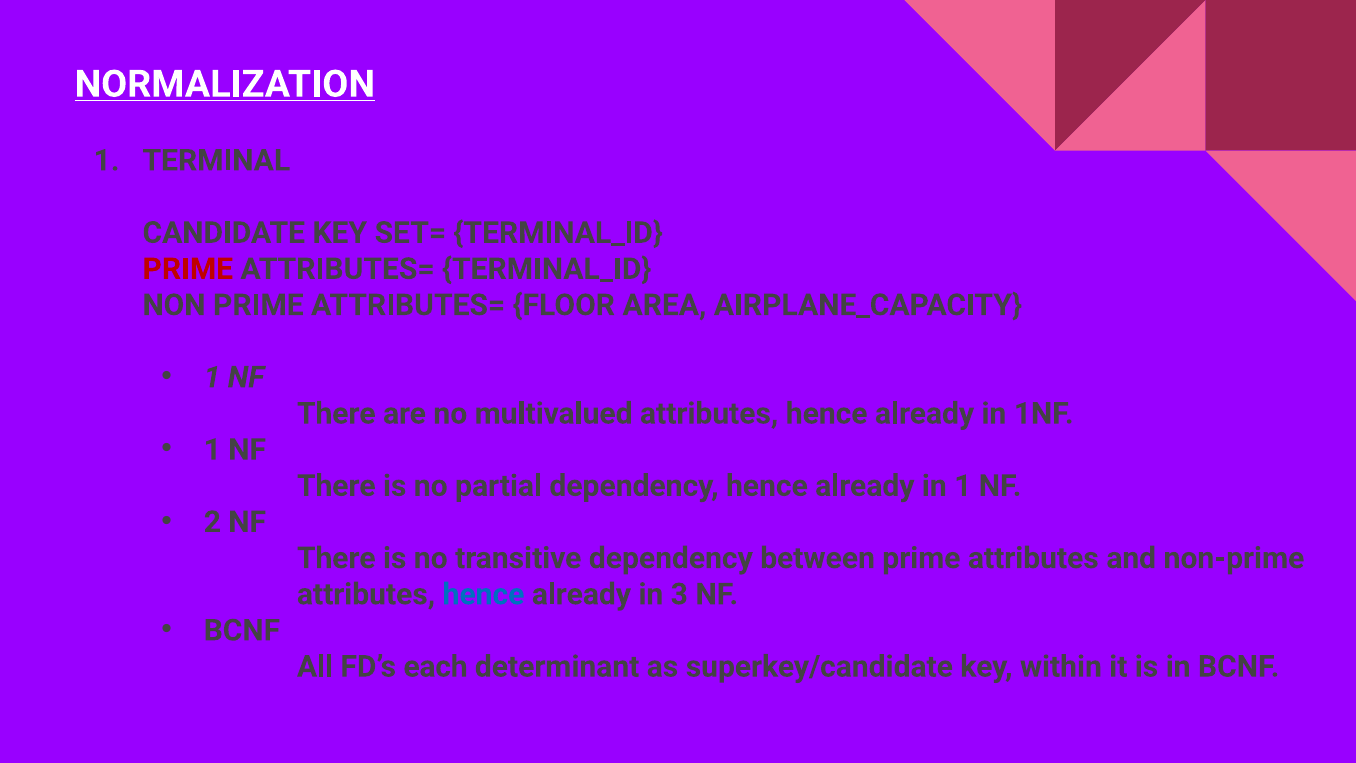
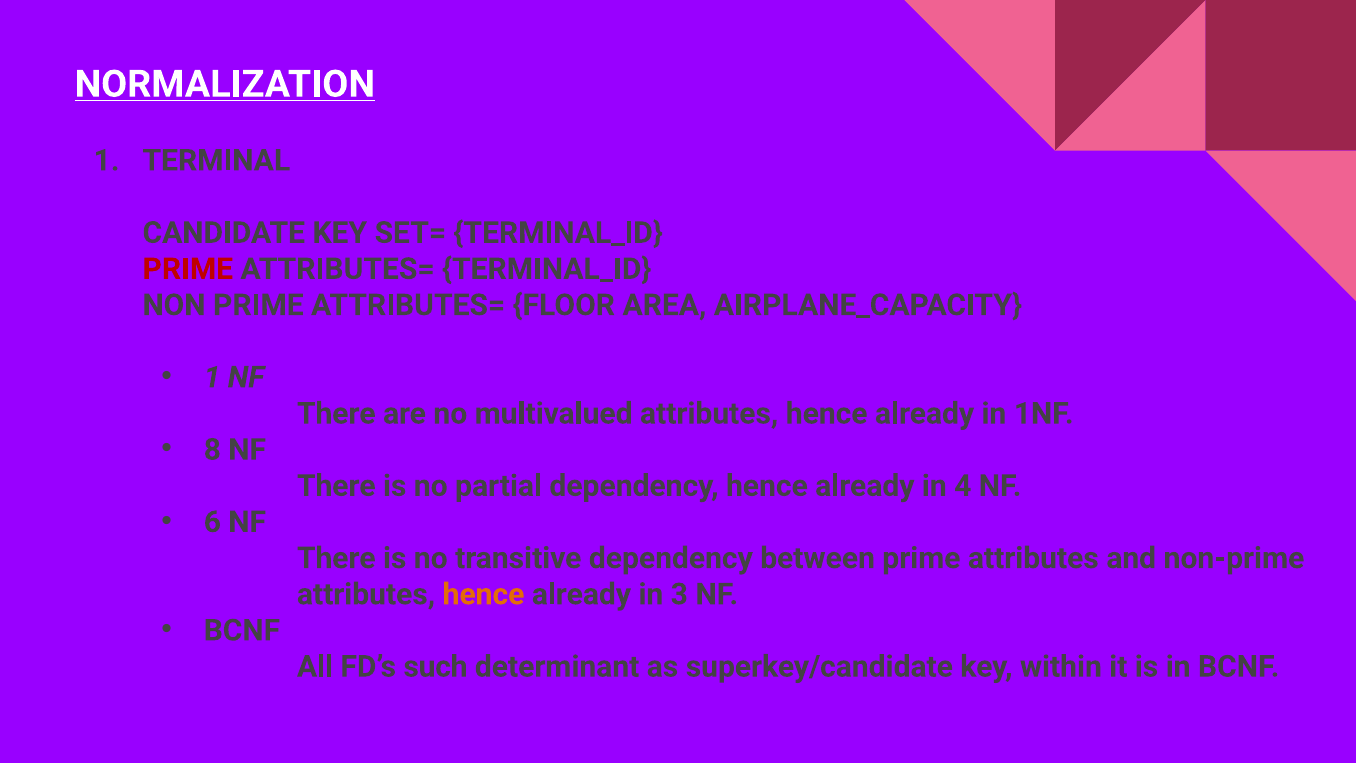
1 at (212, 450): 1 -> 8
in 1: 1 -> 4
2: 2 -> 6
hence at (484, 594) colour: blue -> orange
each: each -> such
